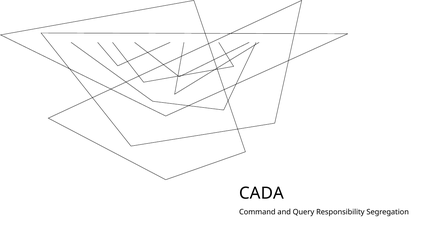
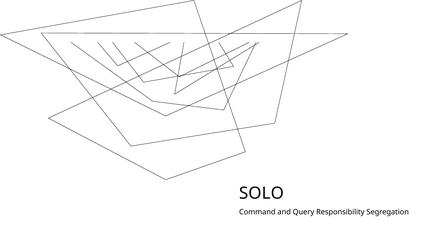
CADA: CADA -> SOLO
